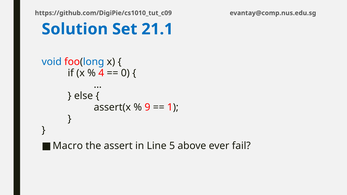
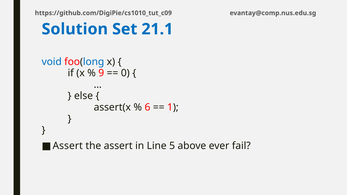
4: 4 -> 9
9: 9 -> 6
Macro at (68, 146): Macro -> Assert
